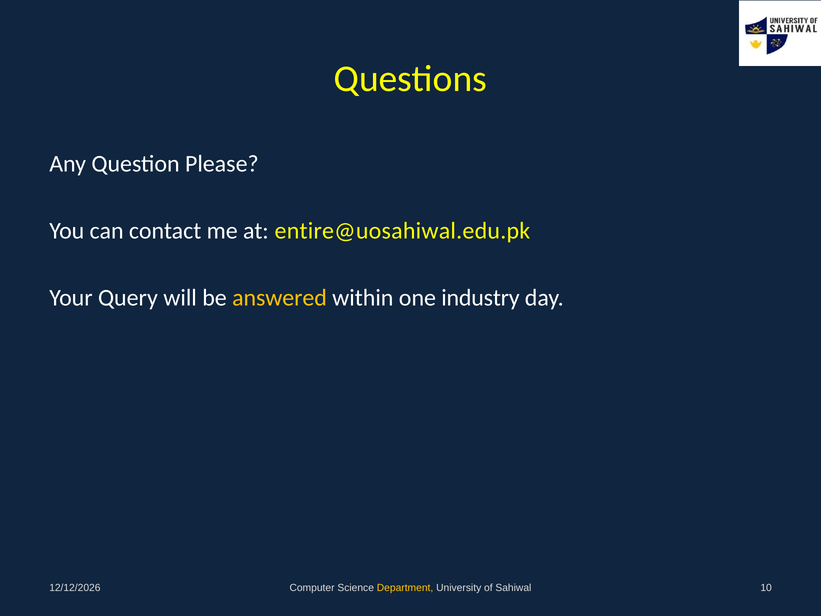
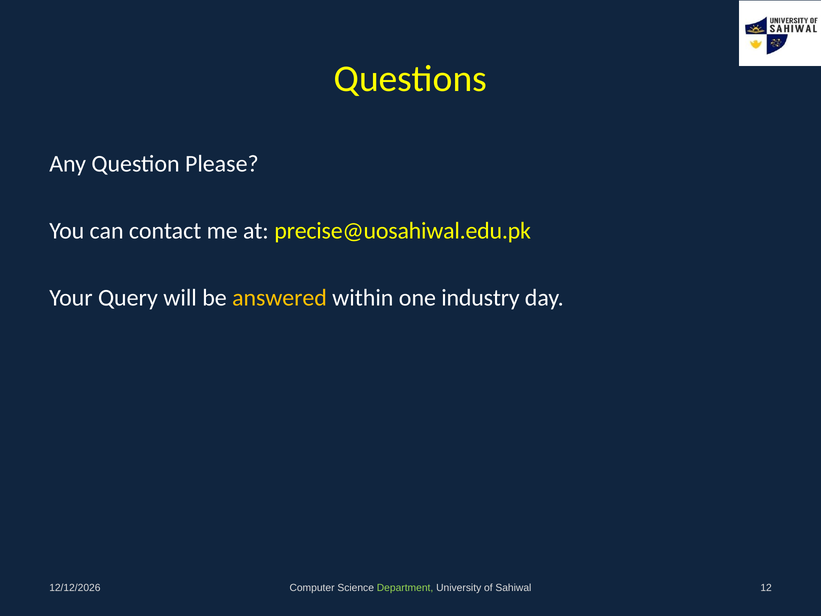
entire@uosahiwal.edu.pk: entire@uosahiwal.edu.pk -> precise@uosahiwal.edu.pk
Department colour: yellow -> light green
10: 10 -> 12
